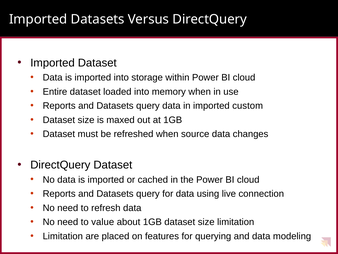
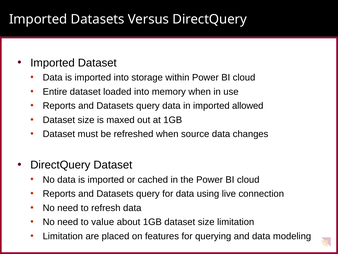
custom: custom -> allowed
